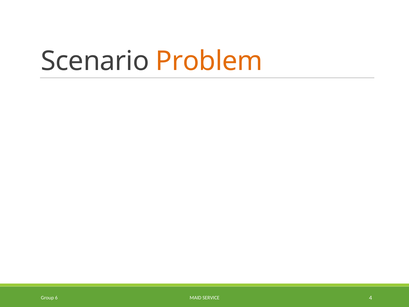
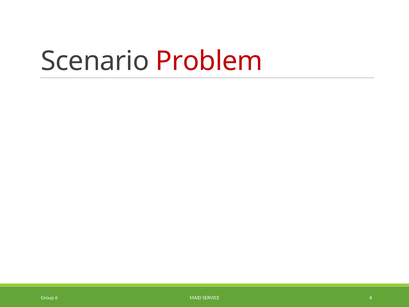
Problem colour: orange -> red
